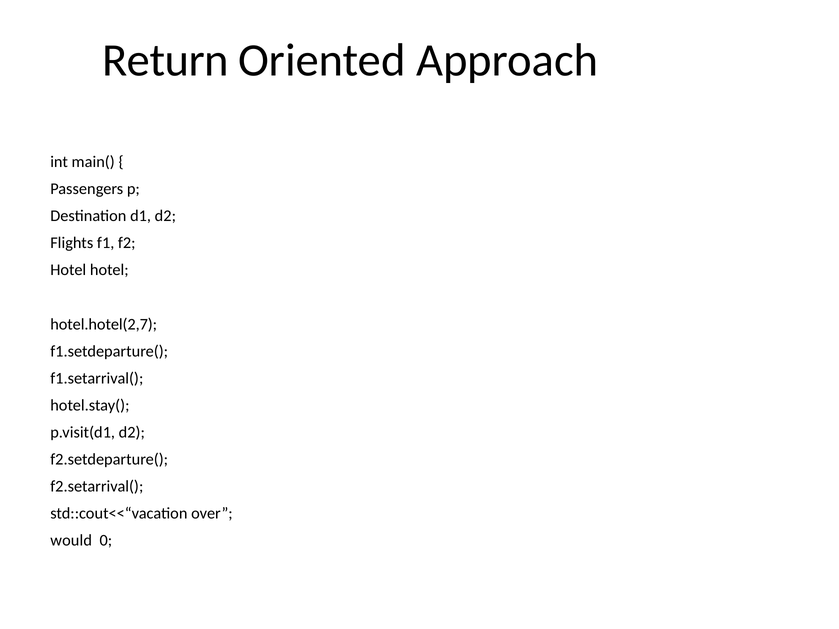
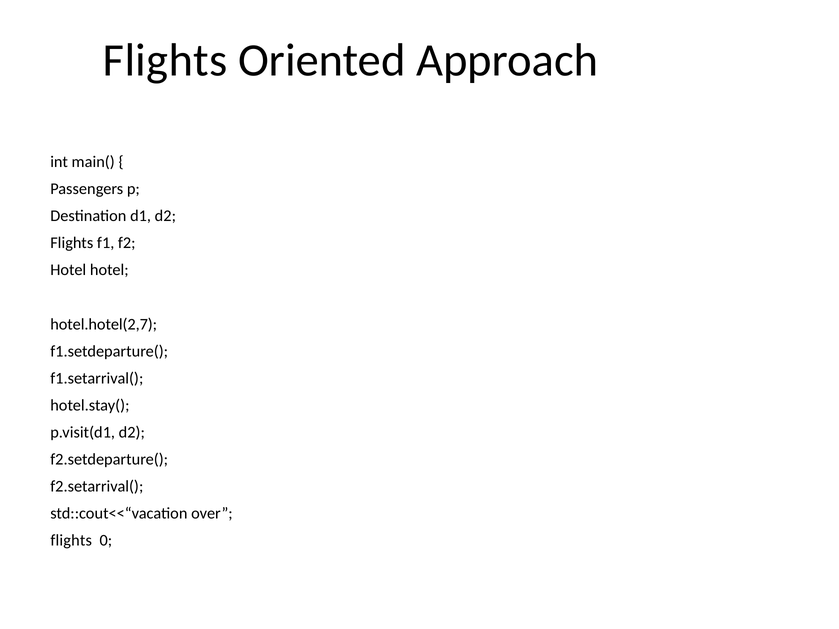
Return at (165, 61): Return -> Flights
would at (71, 541): would -> flights
